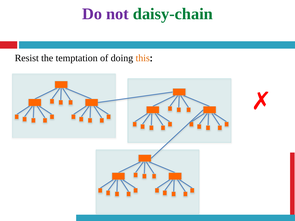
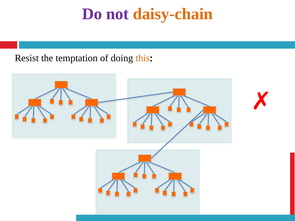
daisy-chain colour: green -> orange
